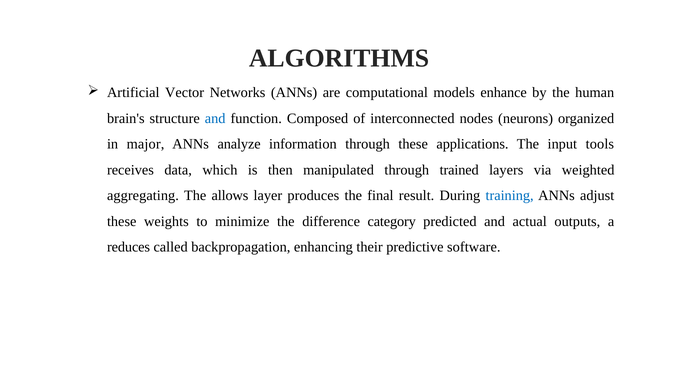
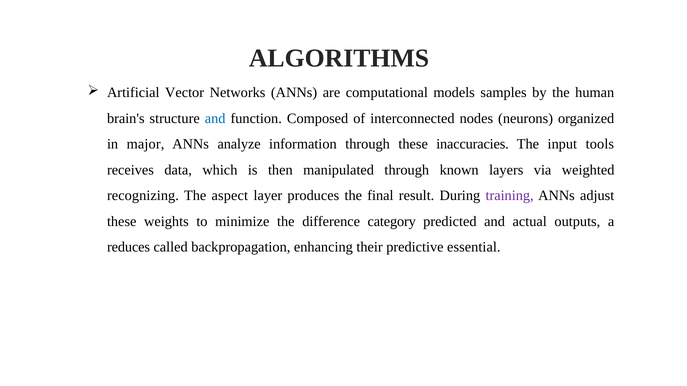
enhance: enhance -> samples
applications: applications -> inaccuracies
trained: trained -> known
aggregating: aggregating -> recognizing
allows: allows -> aspect
training colour: blue -> purple
software: software -> essential
